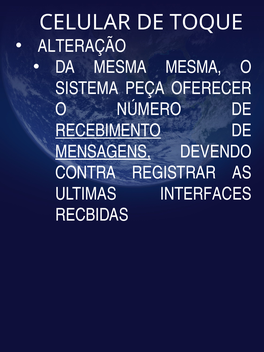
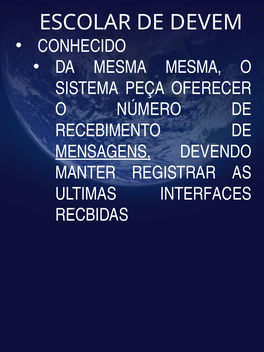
CELULAR: CELULAR -> ESCOLAR
TOQUE: TOQUE -> DEVEM
ALTERAÇÃO: ALTERAÇÃO -> CONHECIDO
RECEBIMENTO underline: present -> none
CONTRA: CONTRA -> MANTER
